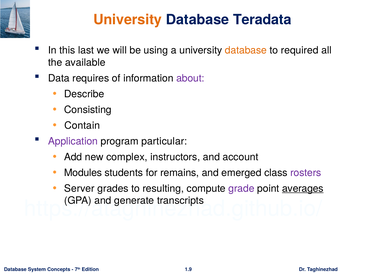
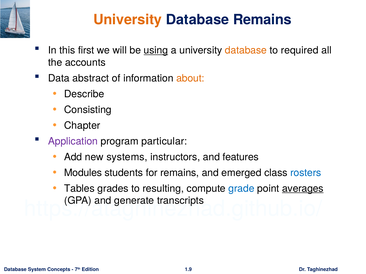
Database Teradata: Teradata -> Remains
last: last -> first
using underline: none -> present
available: available -> accounts
requires: requires -> abstract
about colour: purple -> orange
Contain: Contain -> Chapter
complex: complex -> systems
account: account -> features
rosters colour: purple -> blue
Server: Server -> Tables
grade colour: purple -> blue
